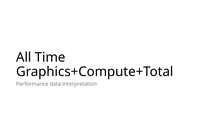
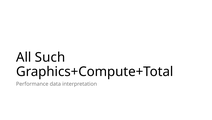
Time: Time -> Such
